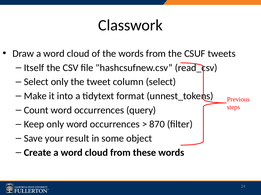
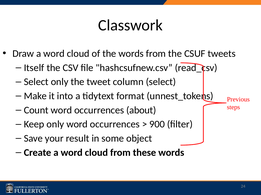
query: query -> about
870: 870 -> 900
